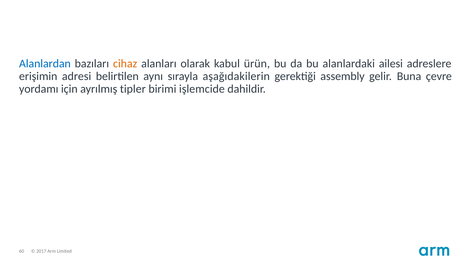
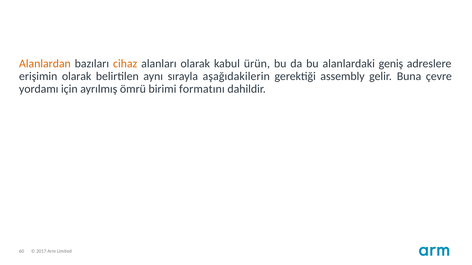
Alanlardan colour: blue -> orange
ailesi: ailesi -> geniş
erişimin adresi: adresi -> olarak
tipler: tipler -> ömrü
işlemcide: işlemcide -> formatını
